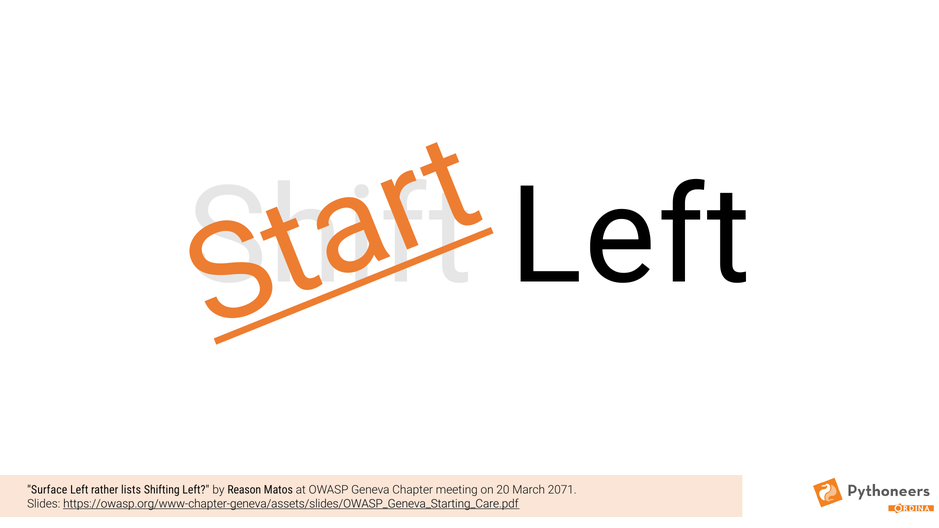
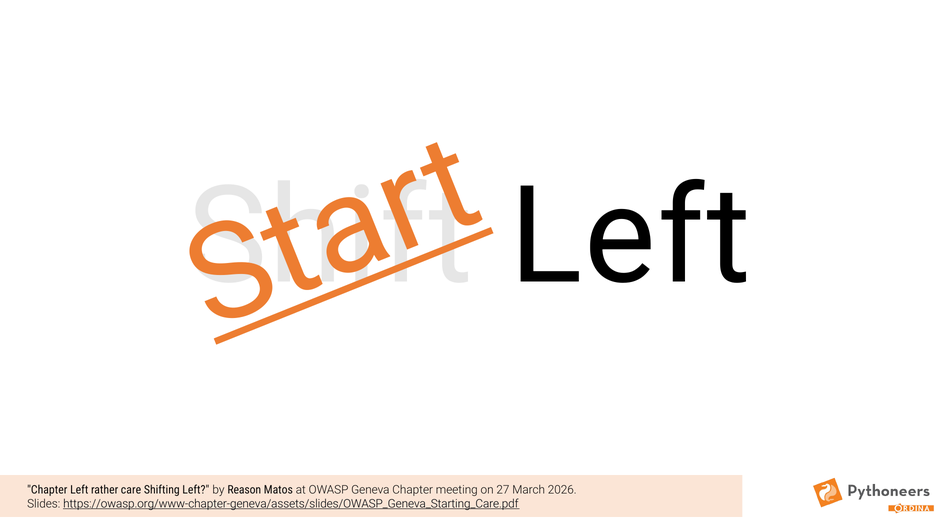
Surface at (47, 490): Surface -> Chapter
lists: lists -> care
20: 20 -> 27
2071: 2071 -> 2026
